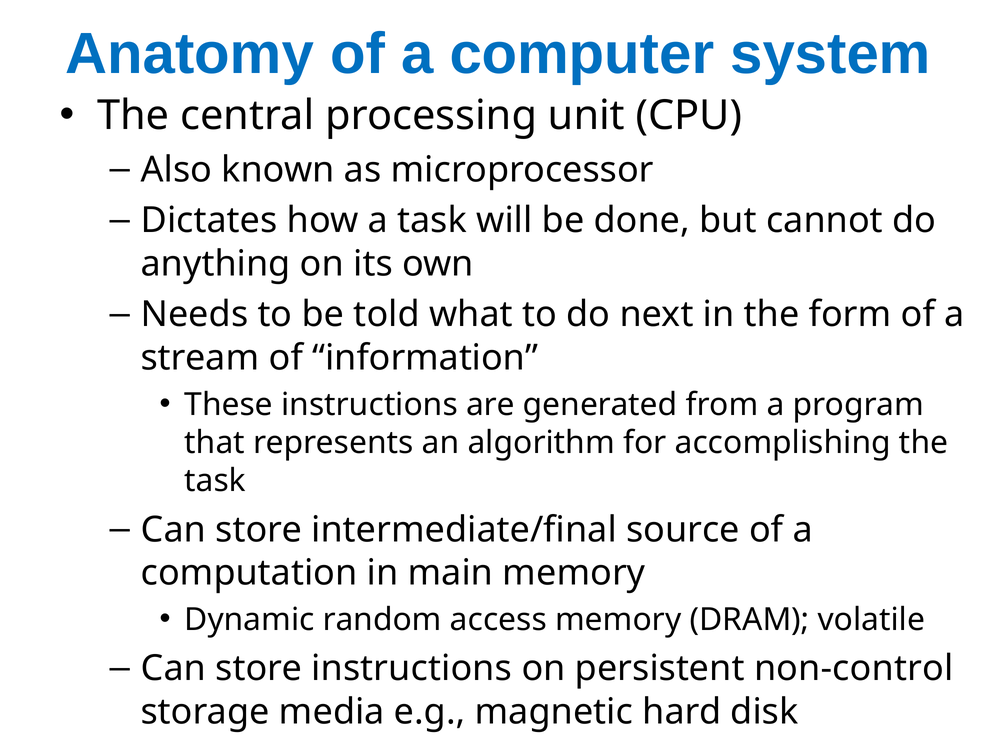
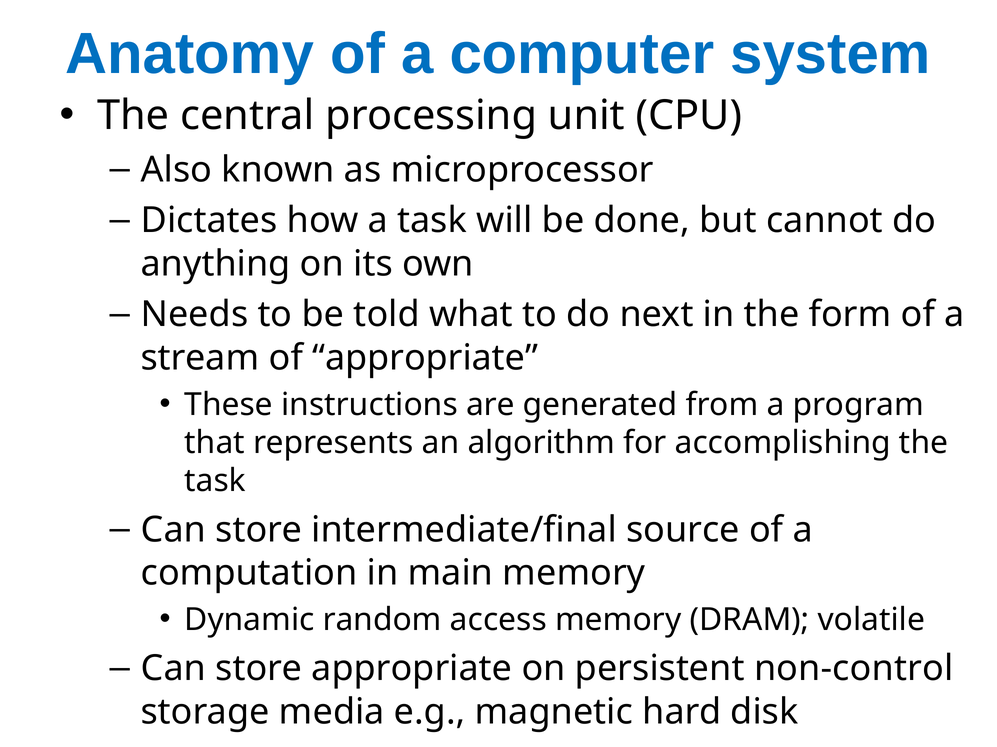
of information: information -> appropriate
store instructions: instructions -> appropriate
